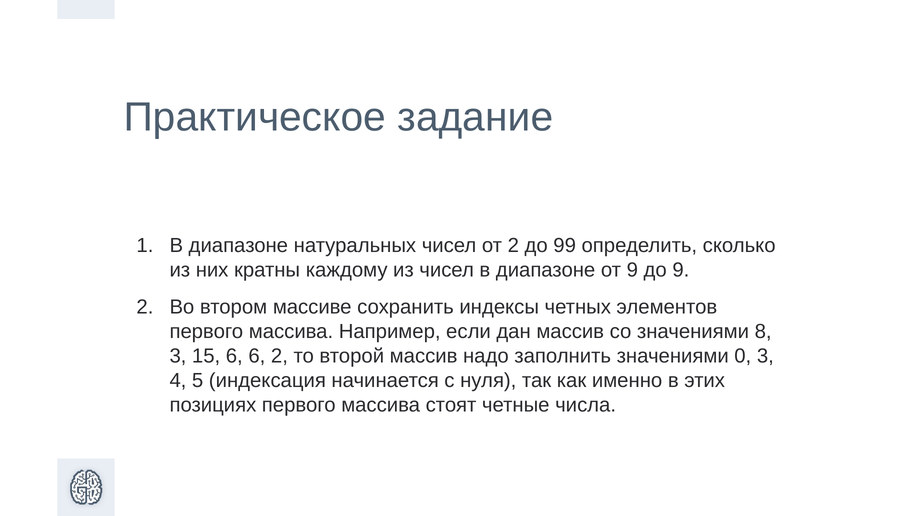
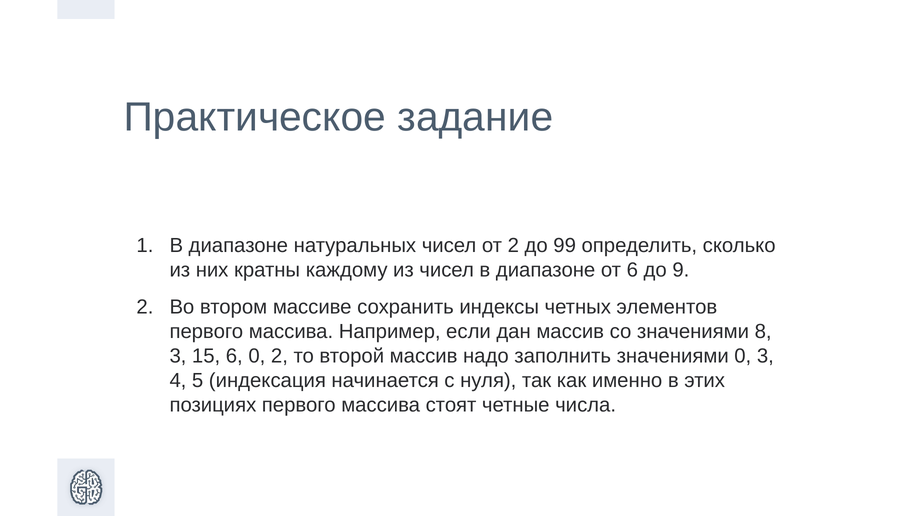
от 9: 9 -> 6
6 6: 6 -> 0
